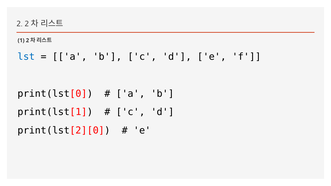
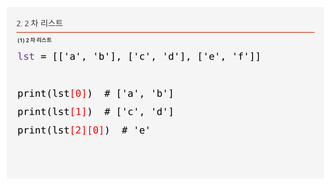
lst colour: blue -> purple
